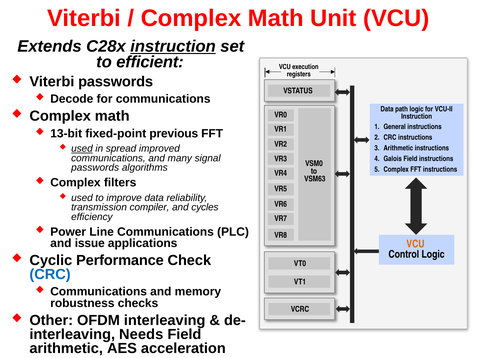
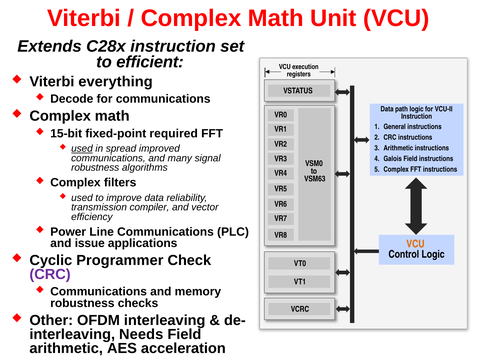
instruction at (173, 46) underline: present -> none
Viterbi passwords: passwords -> everything
13-bit: 13-bit -> 15-bit
previous: previous -> required
passwords at (95, 168): passwords -> robustness
cycles: cycles -> vector
Performance: Performance -> Programmer
CRC at (50, 274) colour: blue -> purple
